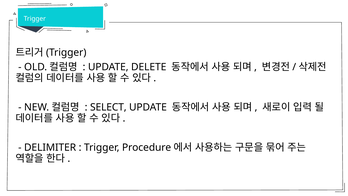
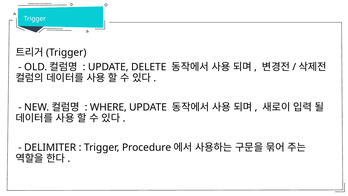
SELECT: SELECT -> WHERE
